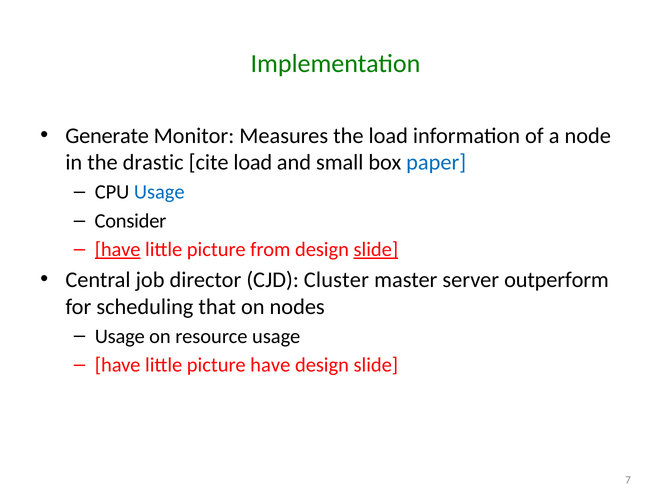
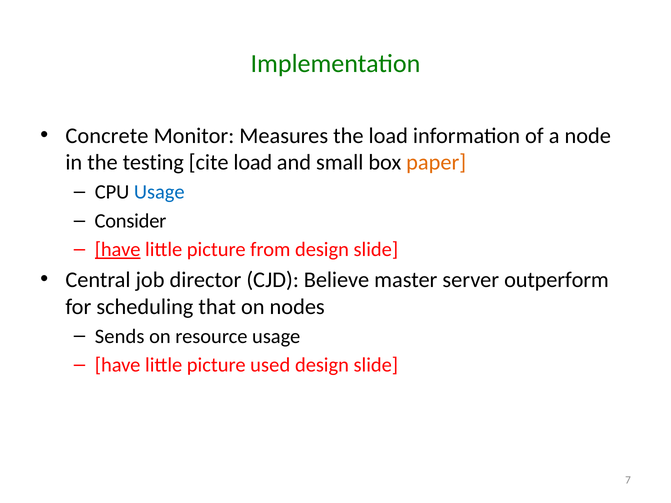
Generate: Generate -> Concrete
drastic: drastic -> testing
paper colour: blue -> orange
slide at (376, 250) underline: present -> none
Cluster: Cluster -> Believe
Usage at (120, 337): Usage -> Sends
picture have: have -> used
